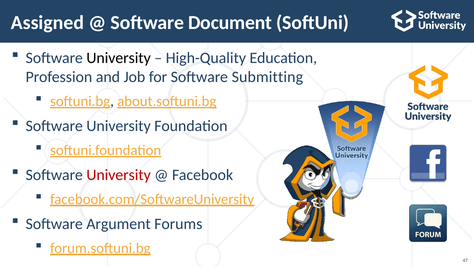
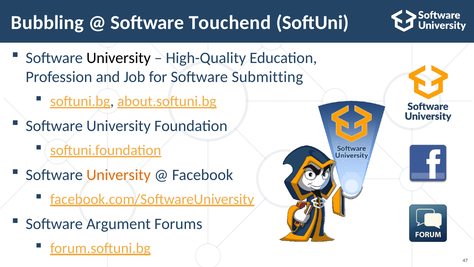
Assigned: Assigned -> Bubbling
Document: Document -> Touchend
University at (119, 175) colour: red -> orange
